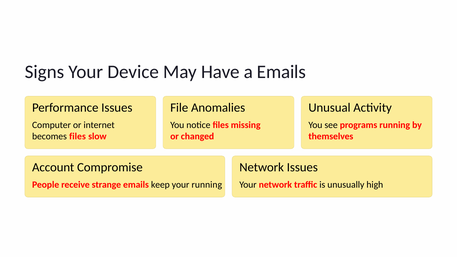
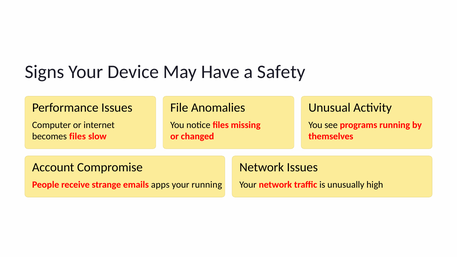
a Emails: Emails -> Safety
keep: keep -> apps
